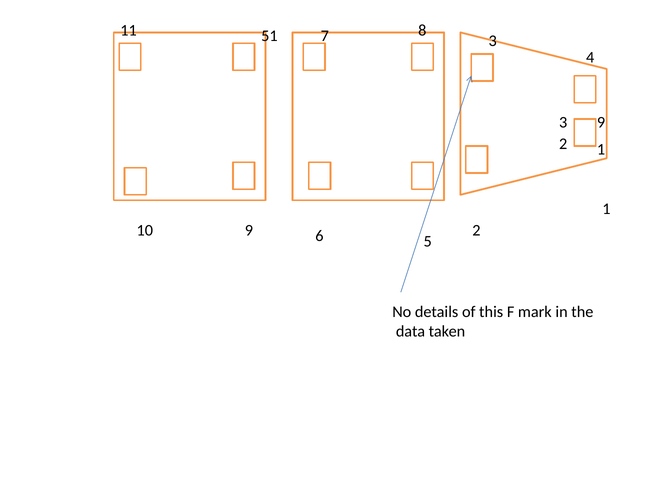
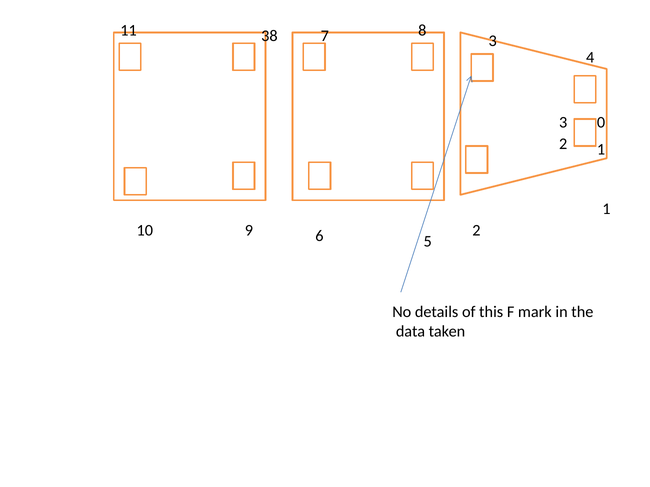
51: 51 -> 38
3 9: 9 -> 0
